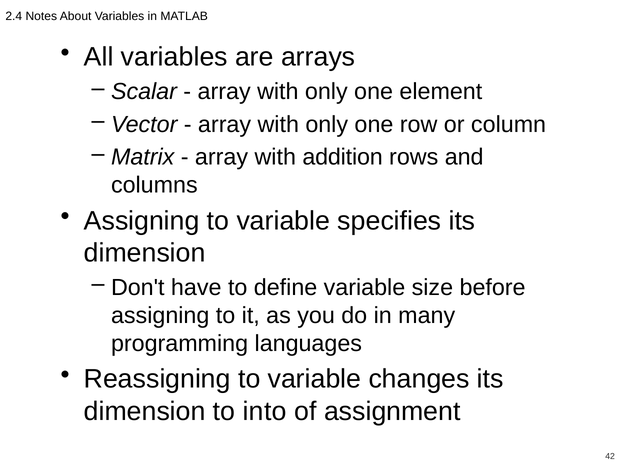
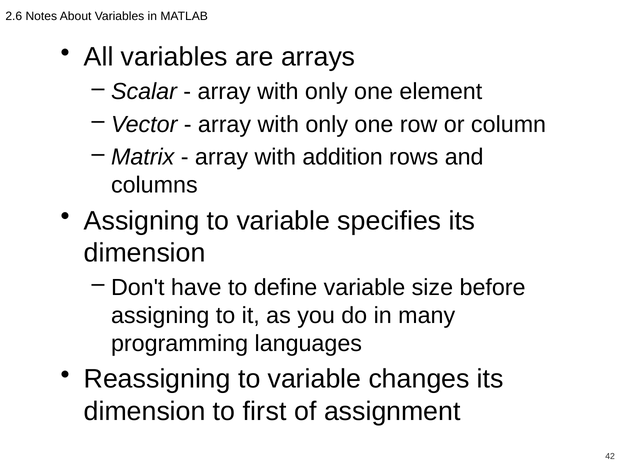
2.4: 2.4 -> 2.6
into: into -> first
